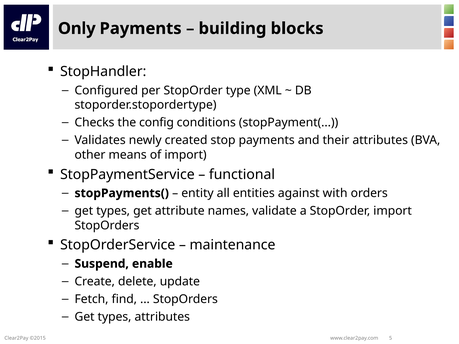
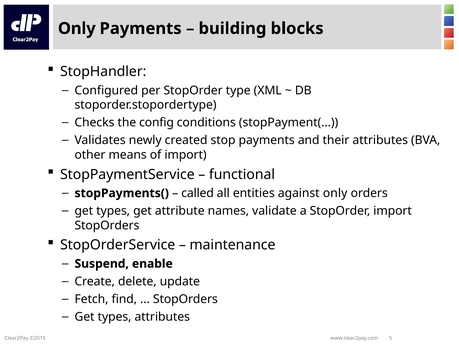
entity: entity -> called
against with: with -> only
